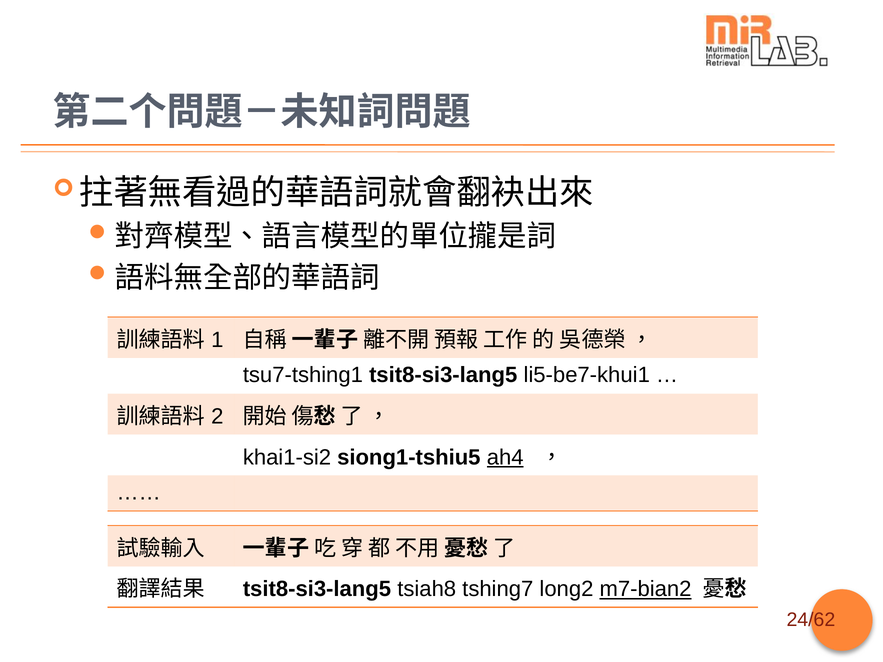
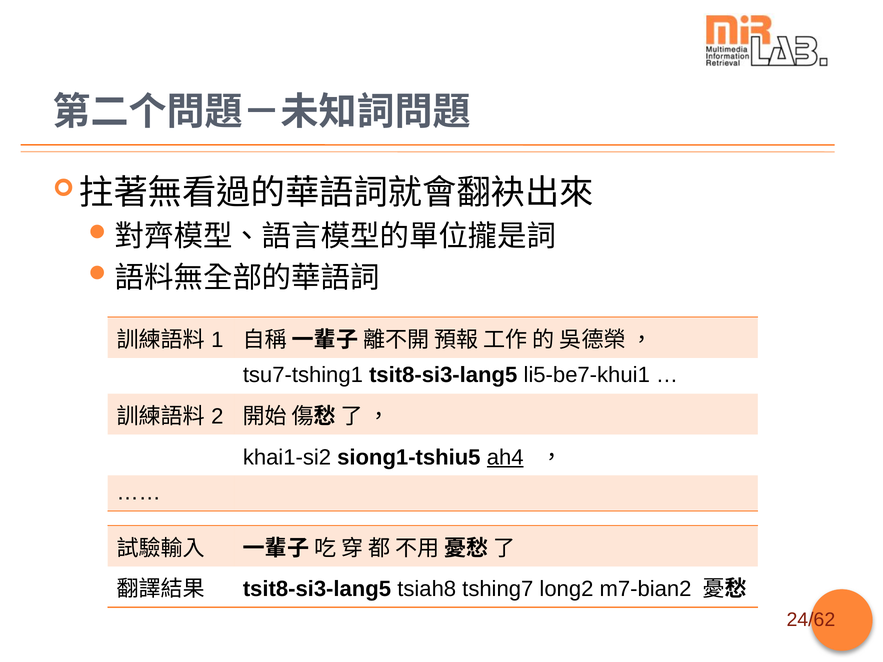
m7-bian2 underline: present -> none
